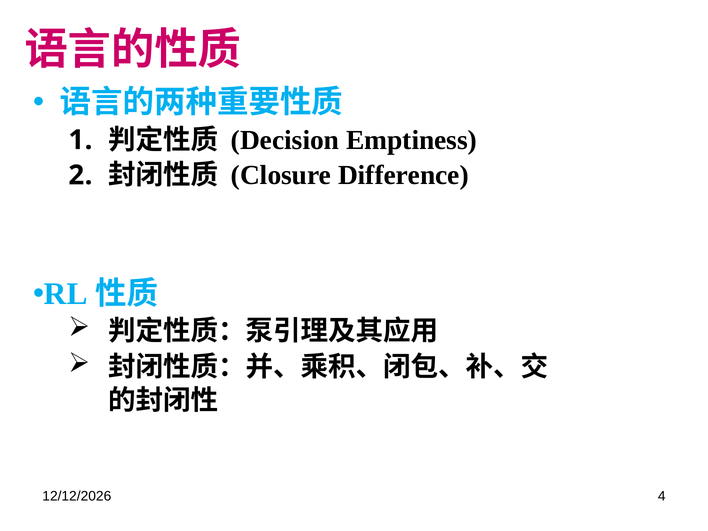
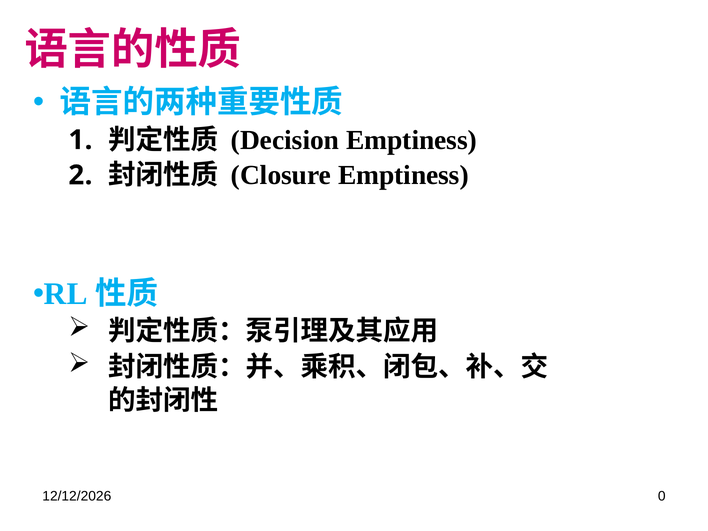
Closure Difference: Difference -> Emptiness
4: 4 -> 0
